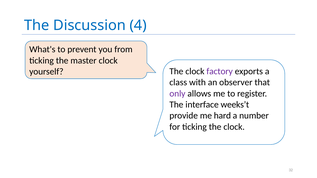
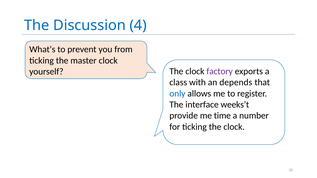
observer: observer -> depends
only colour: purple -> blue
hard: hard -> time
